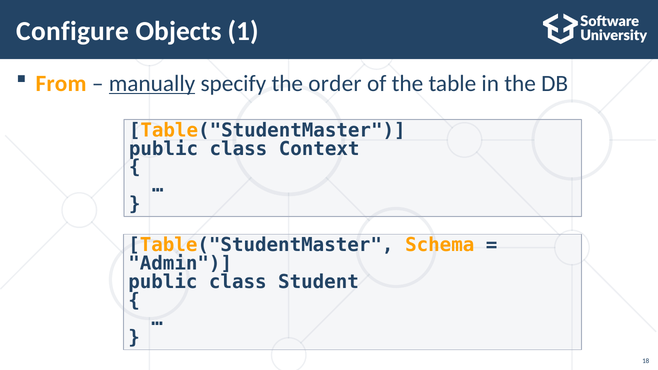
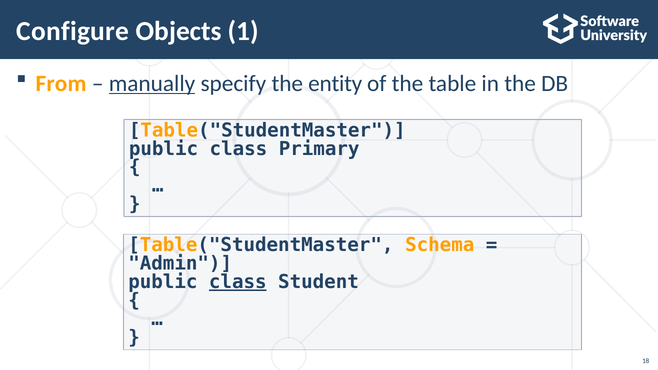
order: order -> entity
Context: Context -> Primary
class at (238, 282) underline: none -> present
